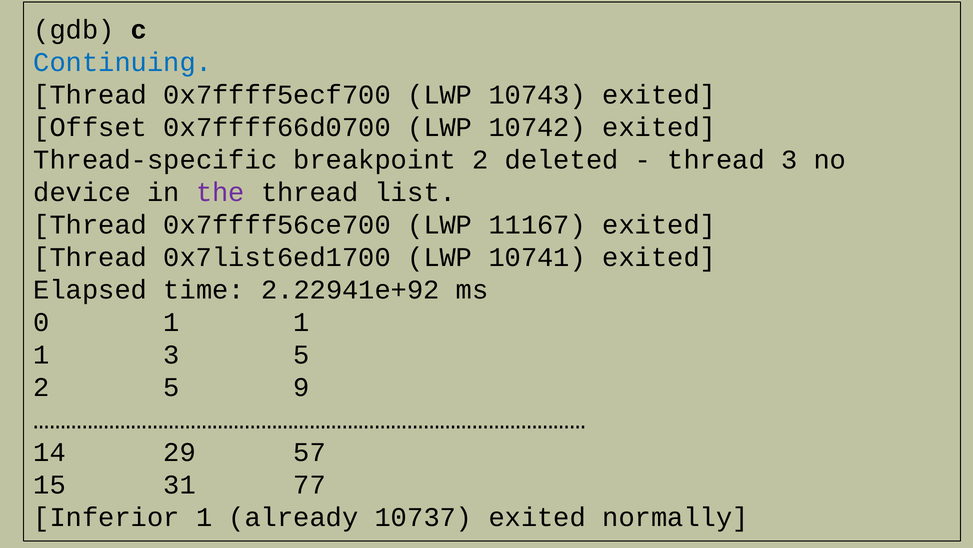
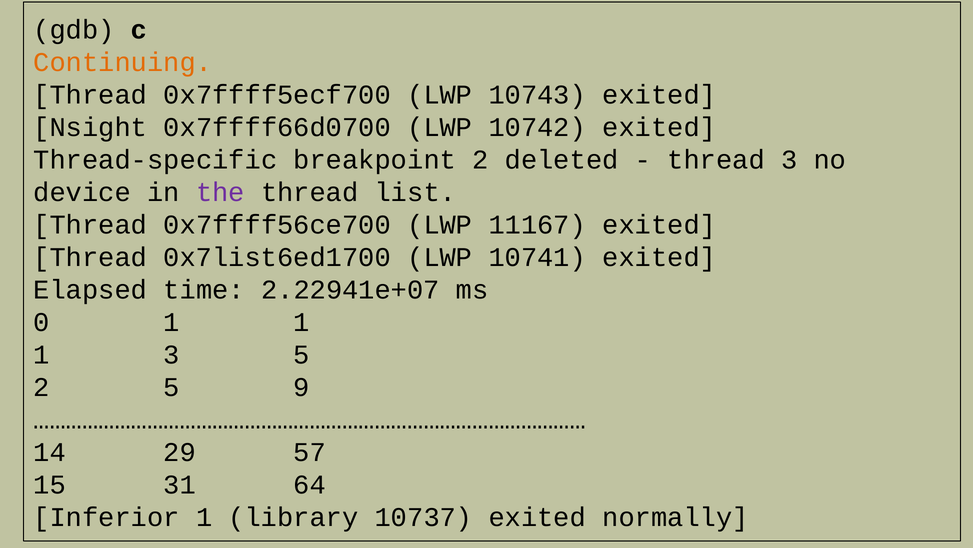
Continuing colour: blue -> orange
Offset: Offset -> Nsight
2.22941e+92: 2.22941e+92 -> 2.22941e+07
77: 77 -> 64
already: already -> library
